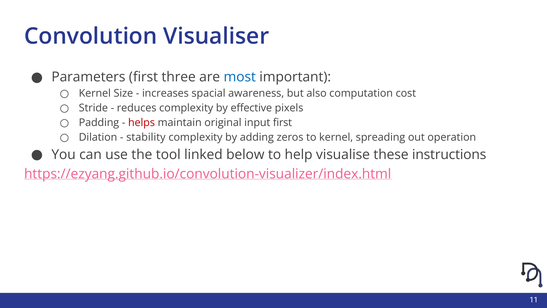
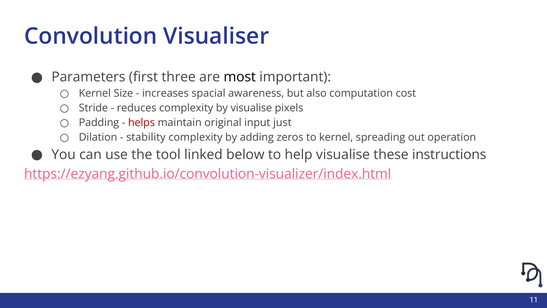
most colour: blue -> black
by effective: effective -> visualise
input first: first -> just
